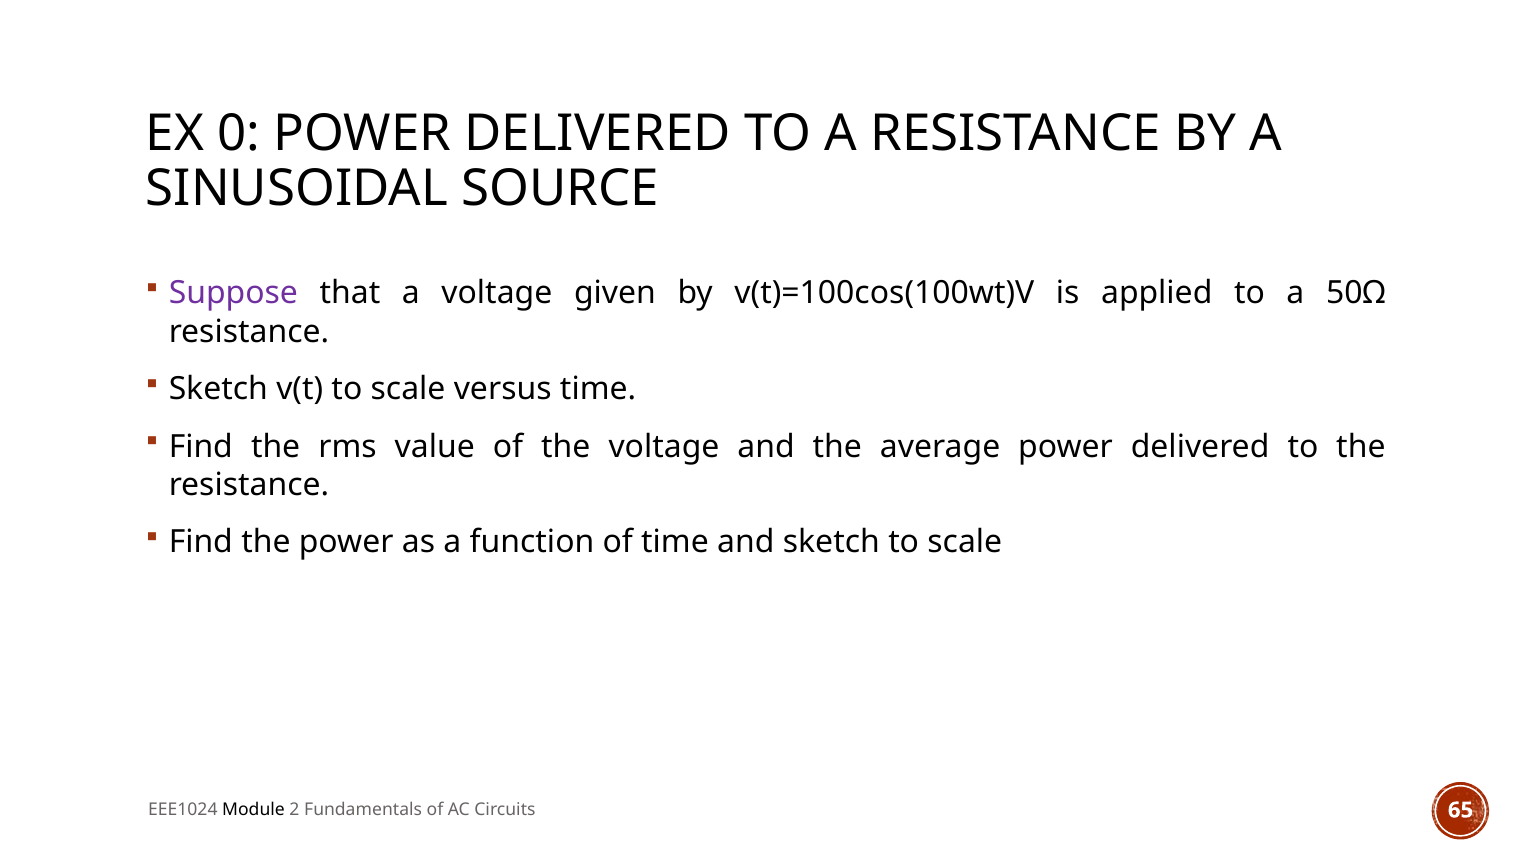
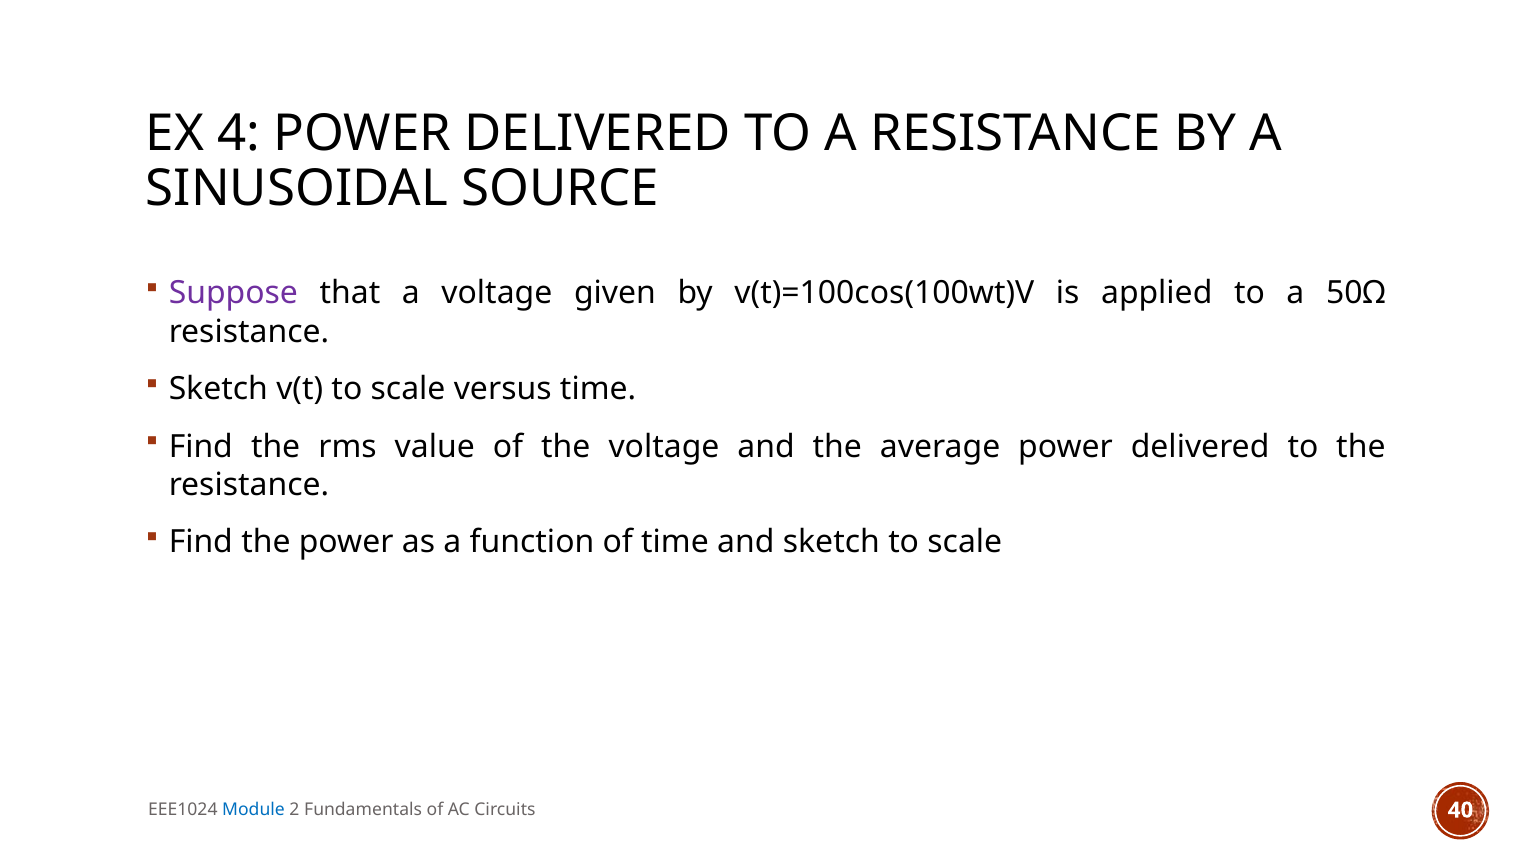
0: 0 -> 4
Module colour: black -> blue
65: 65 -> 40
